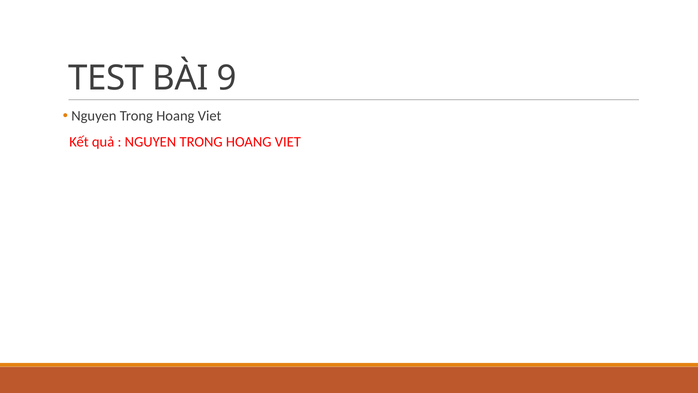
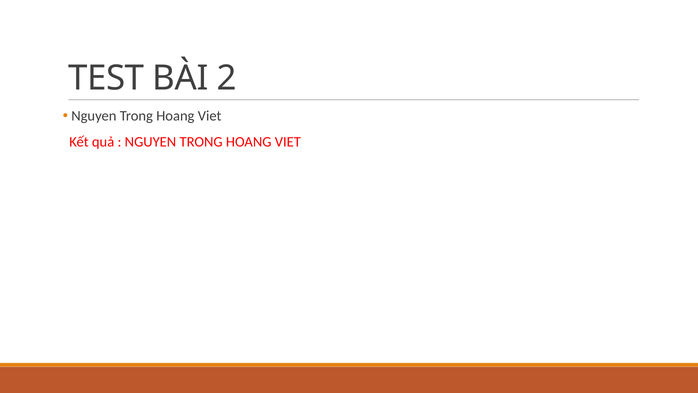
9: 9 -> 2
